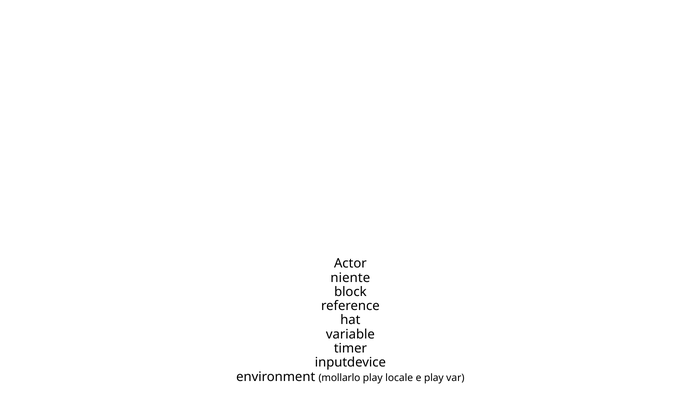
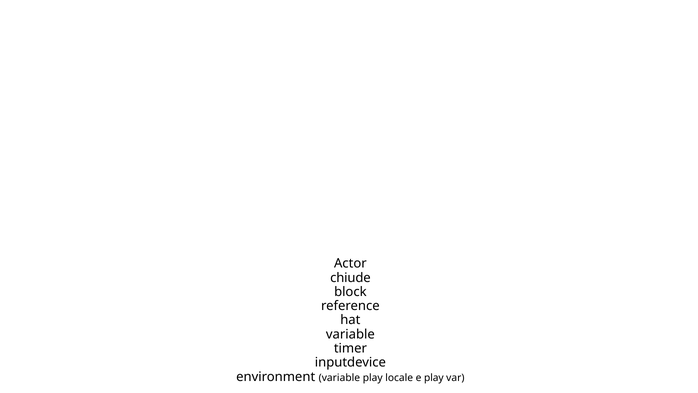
niente: niente -> chiude
environment mollarlo: mollarlo -> variable
